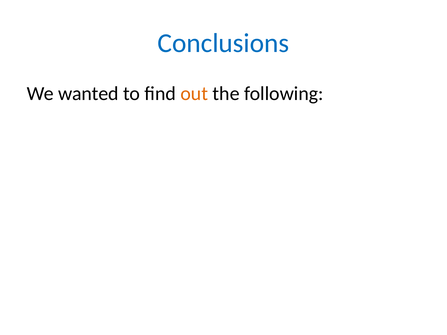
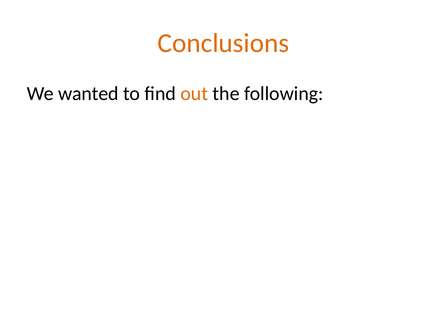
Conclusions colour: blue -> orange
